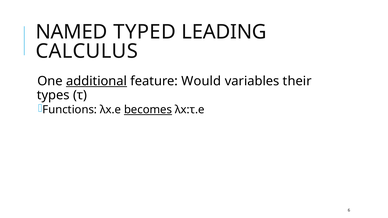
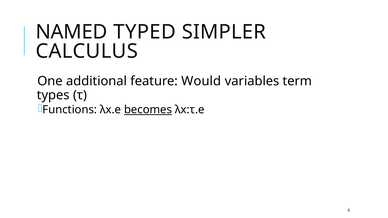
LEADING: LEADING -> SIMPLER
additional underline: present -> none
their: their -> term
